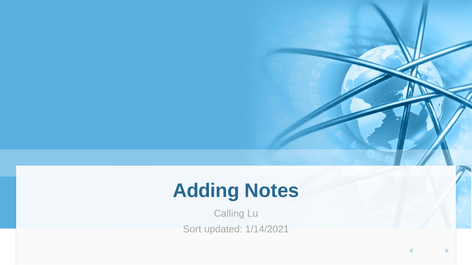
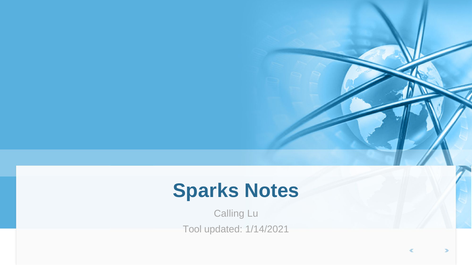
Adding: Adding -> Sparks
Sort: Sort -> Tool
